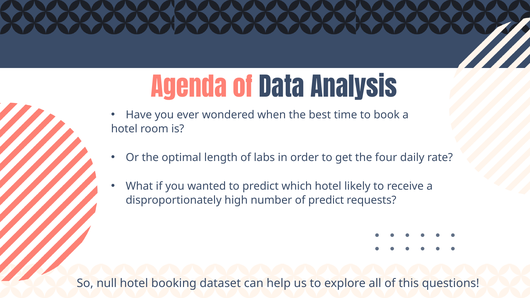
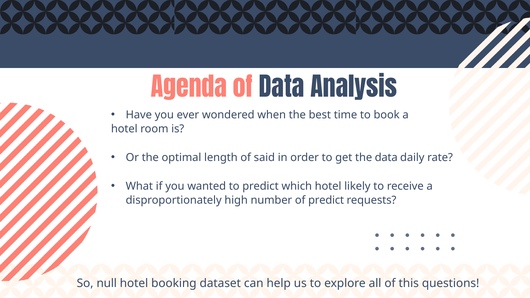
labs: labs -> said
the four: four -> data
